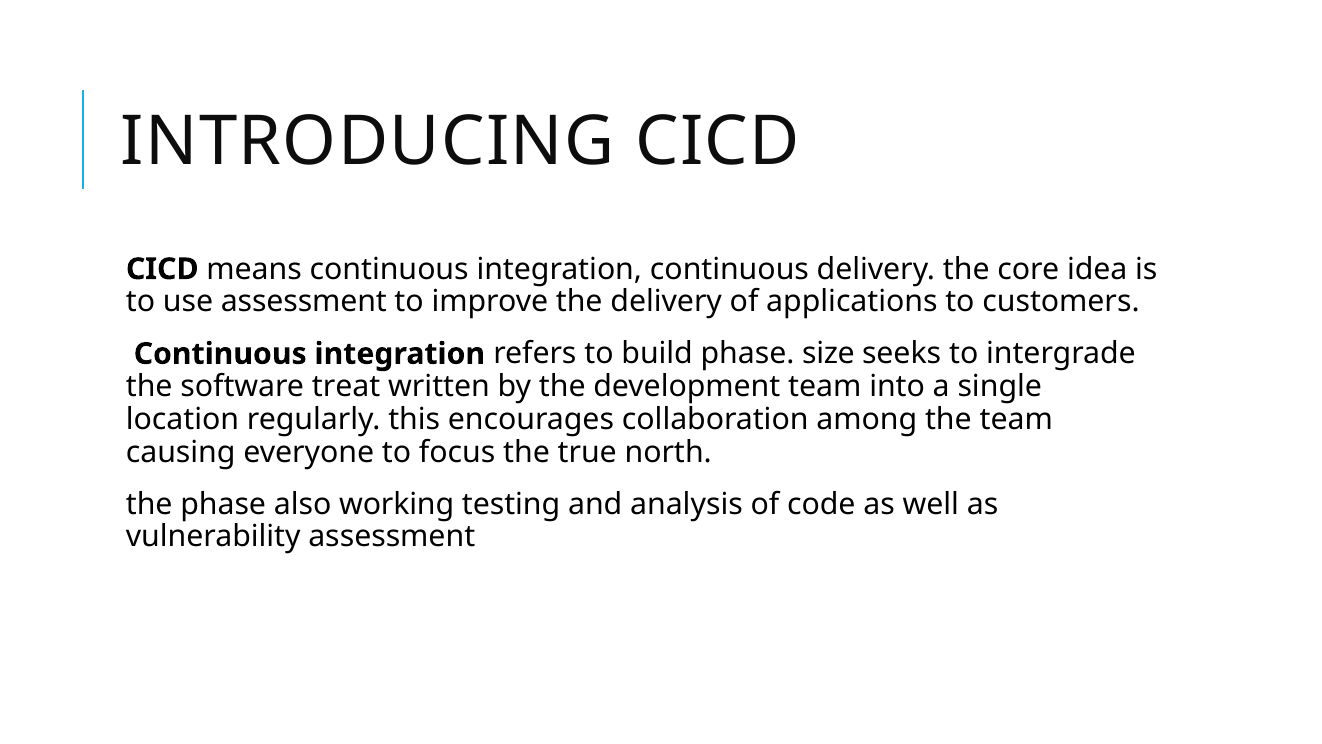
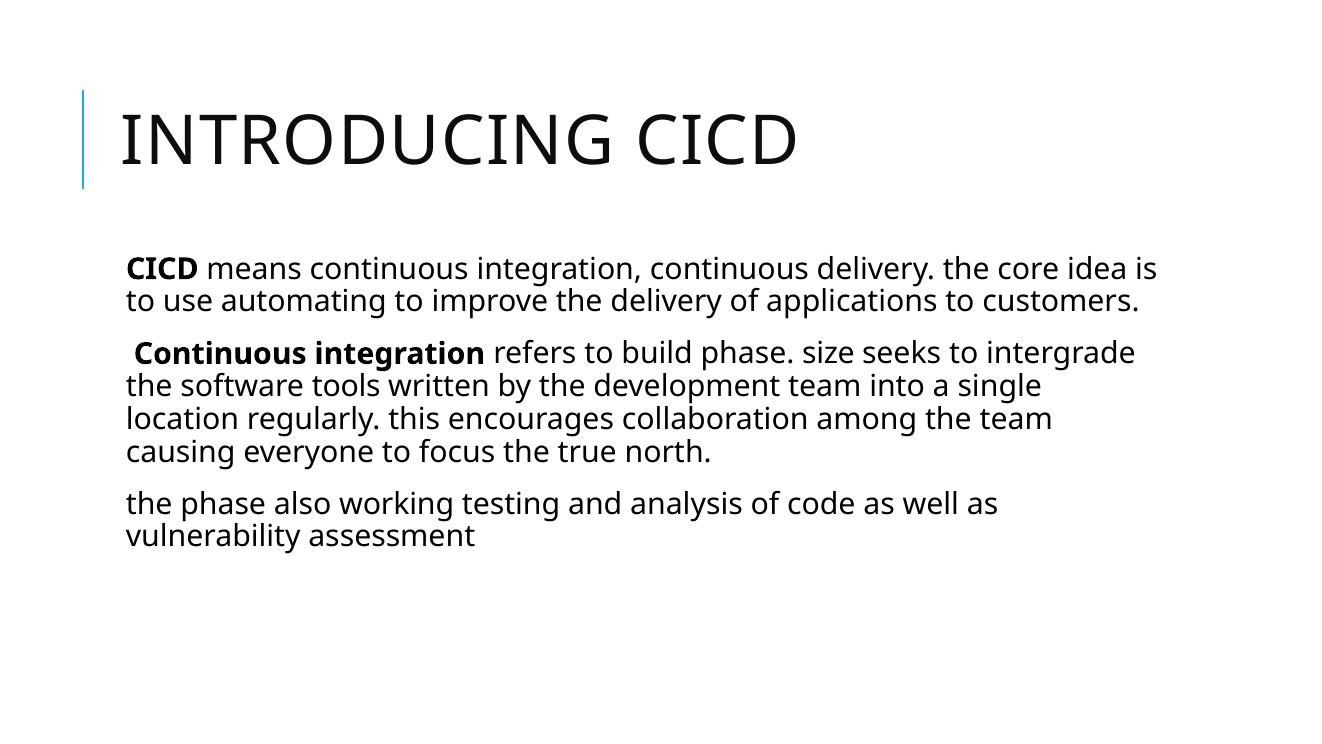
use assessment: assessment -> automating
treat: treat -> tools
